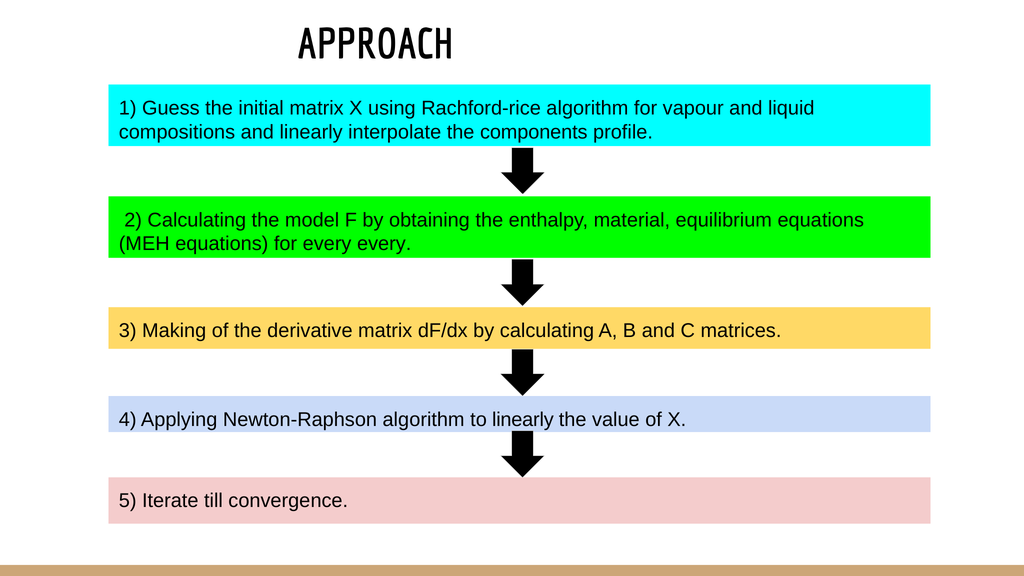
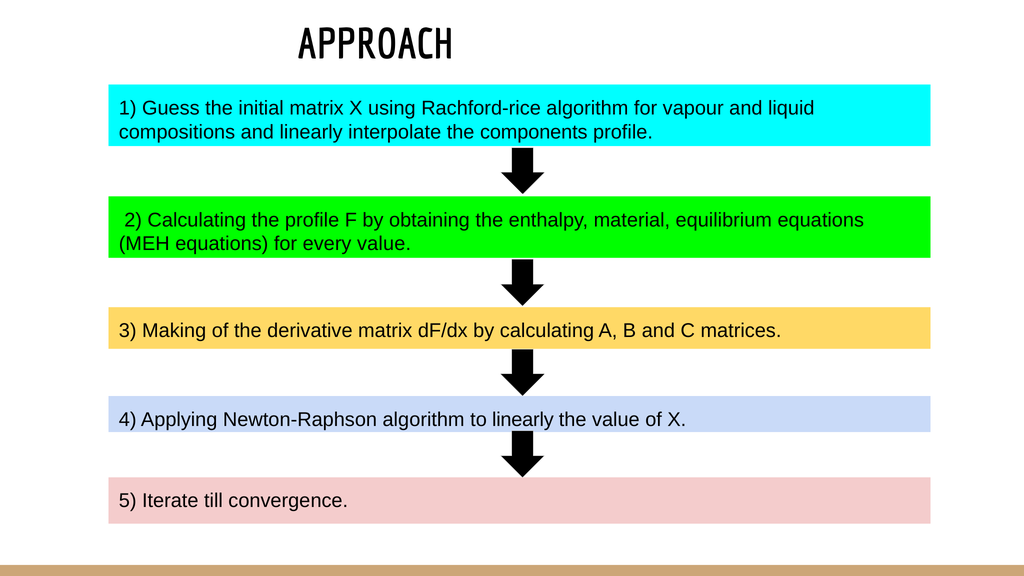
the model: model -> profile
every every: every -> value
